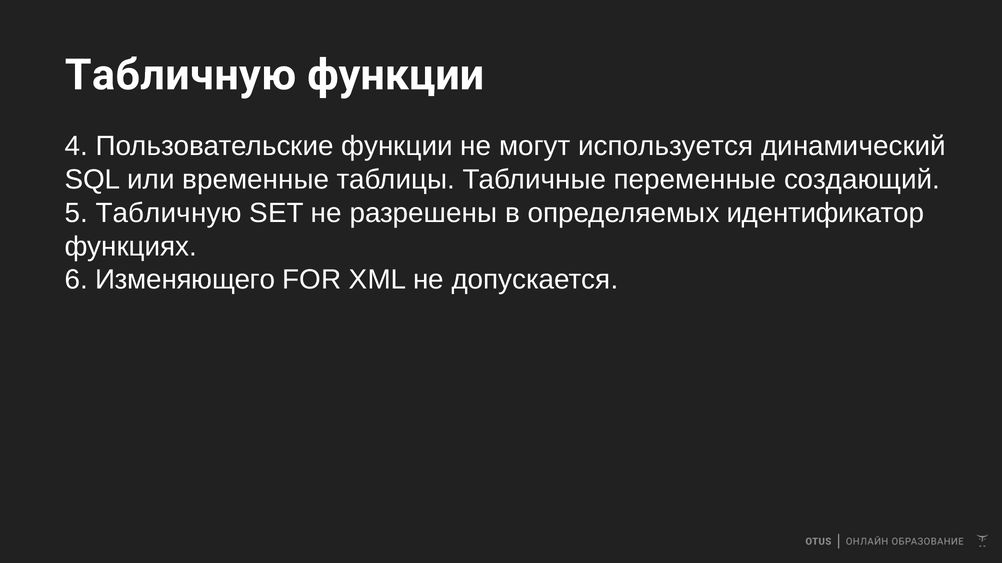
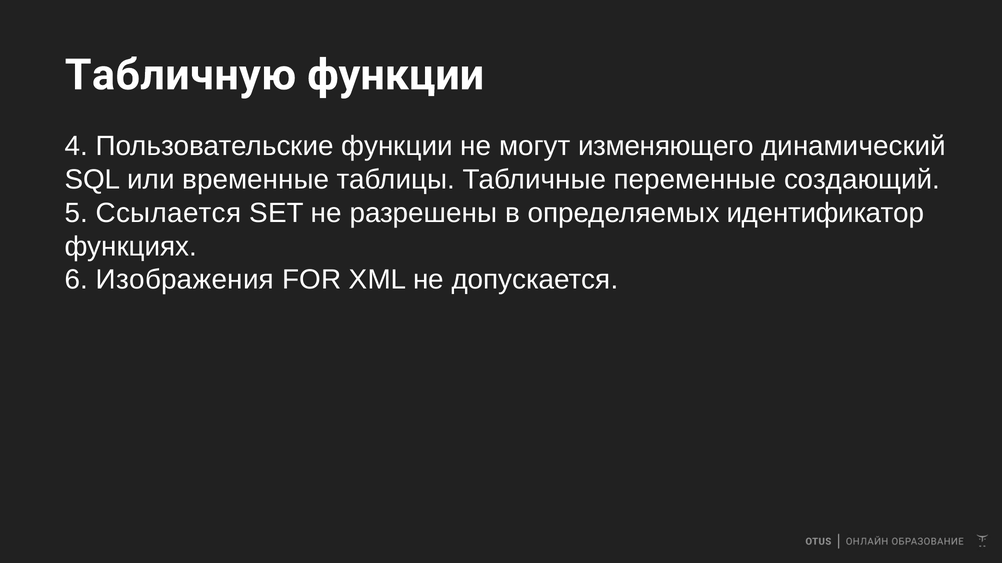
используется: используется -> изменяющего
5 Табличную: Табличную -> Ссылается
Изменяющего: Изменяющего -> Изображения
